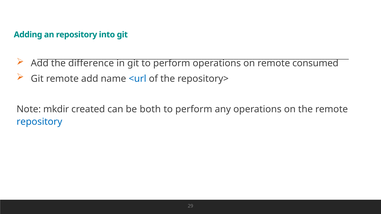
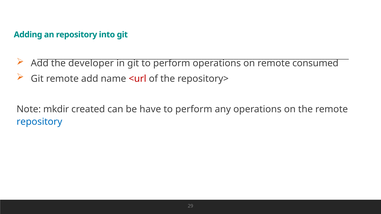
difference: difference -> developer
<url colour: blue -> red
both: both -> have
